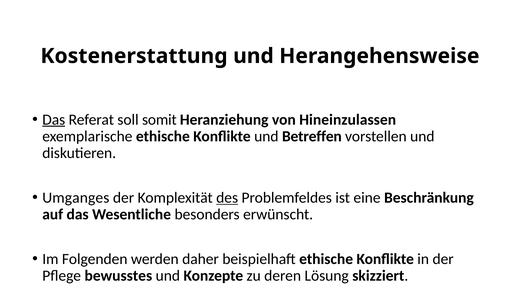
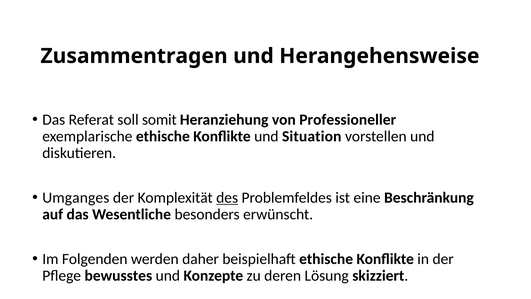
Kostenerstattung: Kostenerstattung -> Zusammentragen
Das at (54, 119) underline: present -> none
Hineinzulassen: Hineinzulassen -> Professioneller
Betreffen: Betreffen -> Situation
